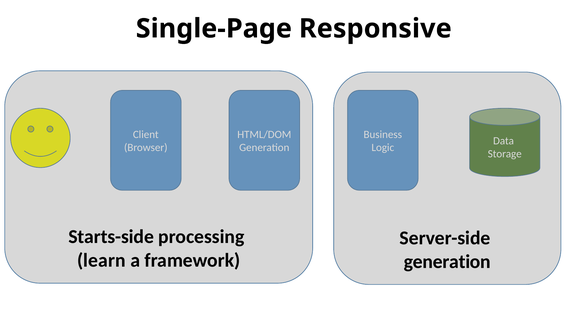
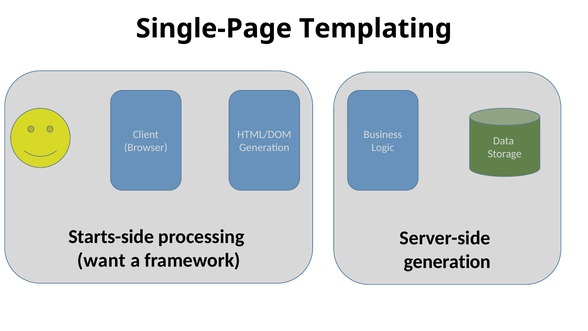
Responsive: Responsive -> Templating
learn: learn -> want
